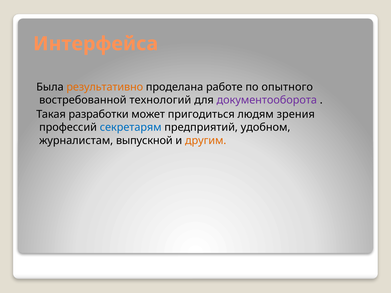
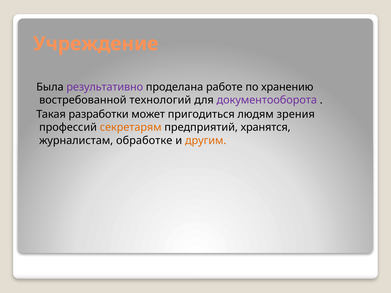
Интерфейса: Интерфейса -> Учреждение
результативно colour: orange -> purple
опытного: опытного -> хранению
секретарям colour: blue -> orange
удобном: удобном -> хранятся
выпускной: выпускной -> обработке
